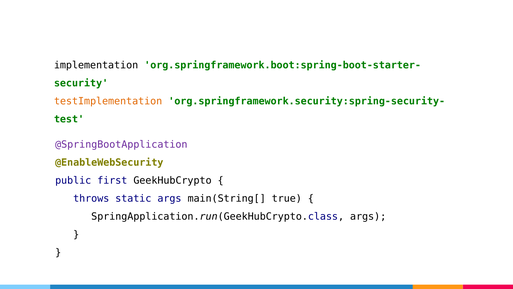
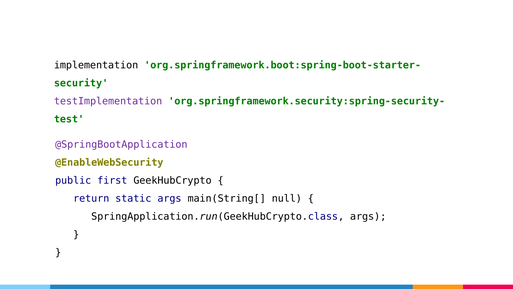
testImplementation colour: orange -> purple
throws: throws -> return
true: true -> null
